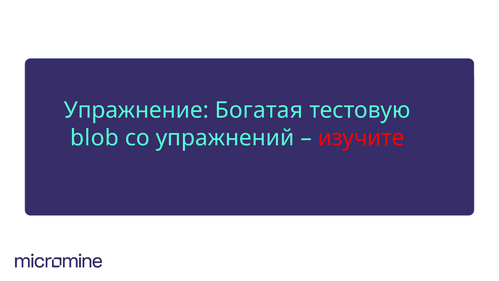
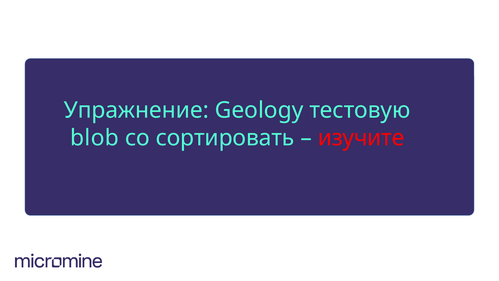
Богатая: Богатая -> Geology
упражнений: упражнений -> сортировать
